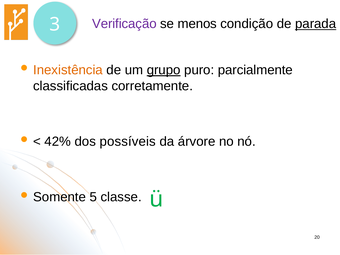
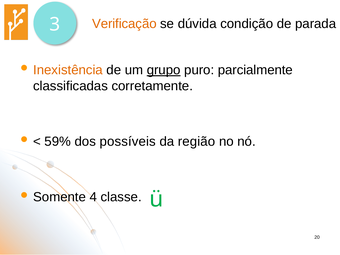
Verificação colour: purple -> orange
menos: menos -> dúvida
parada underline: present -> none
42%: 42% -> 59%
árvore: árvore -> região
5: 5 -> 4
